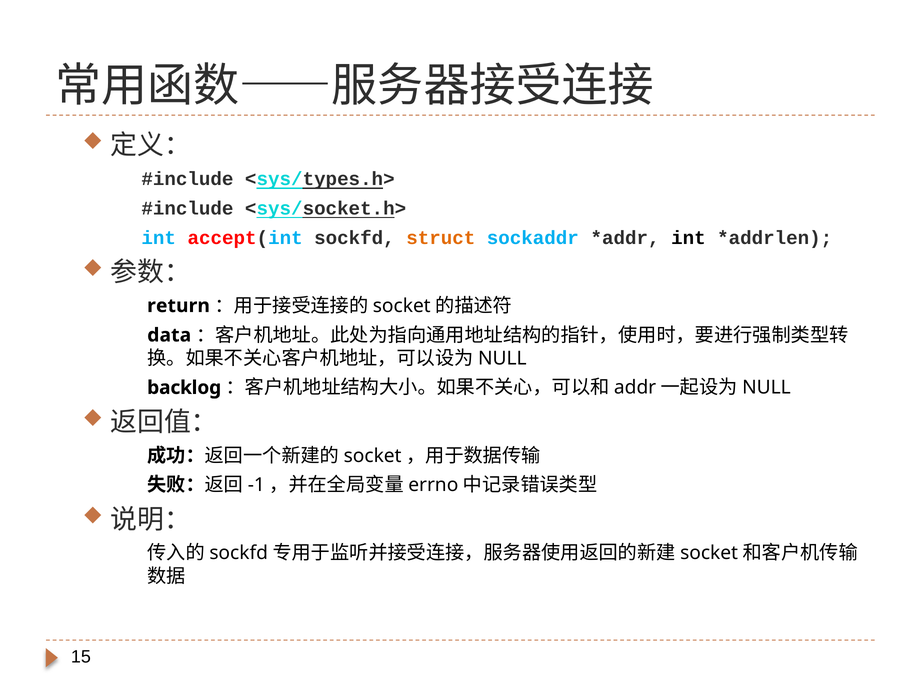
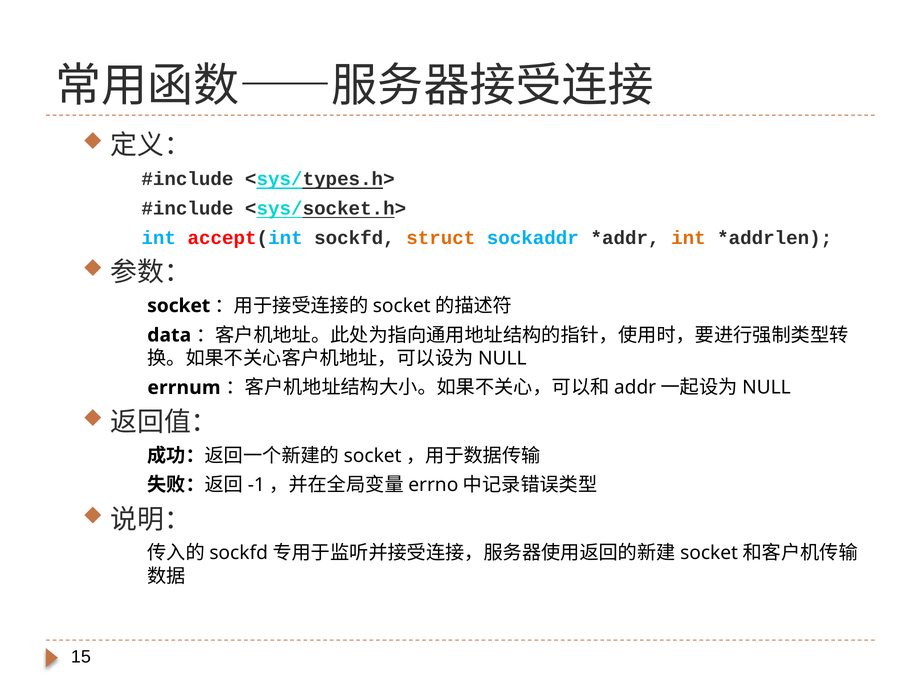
int at (688, 238) colour: black -> orange
return: return -> socket
backlog: backlog -> errnum
